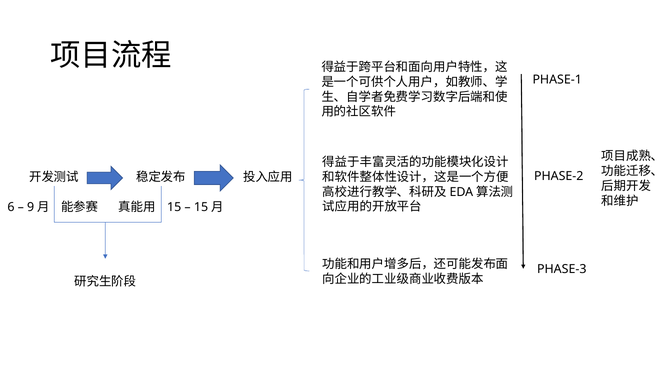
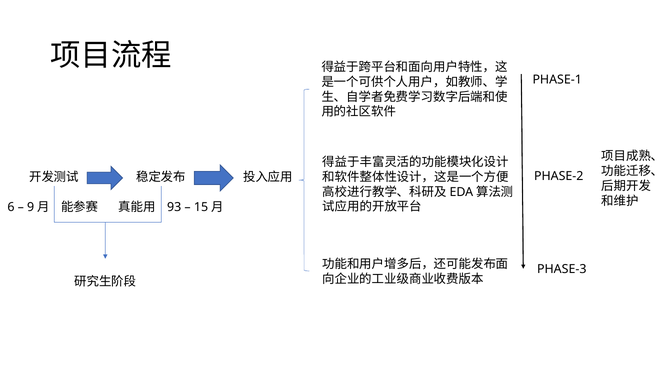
15: 15 -> 93
